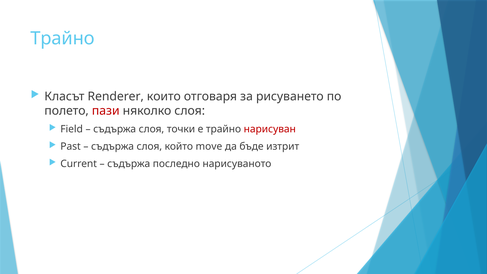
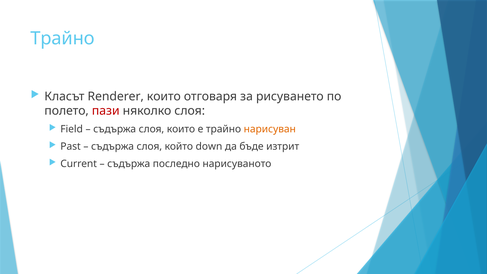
слоя точки: точки -> които
нарисуван colour: red -> orange
move: move -> down
